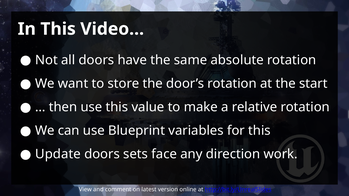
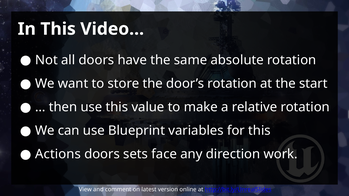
Update: Update -> Actions
